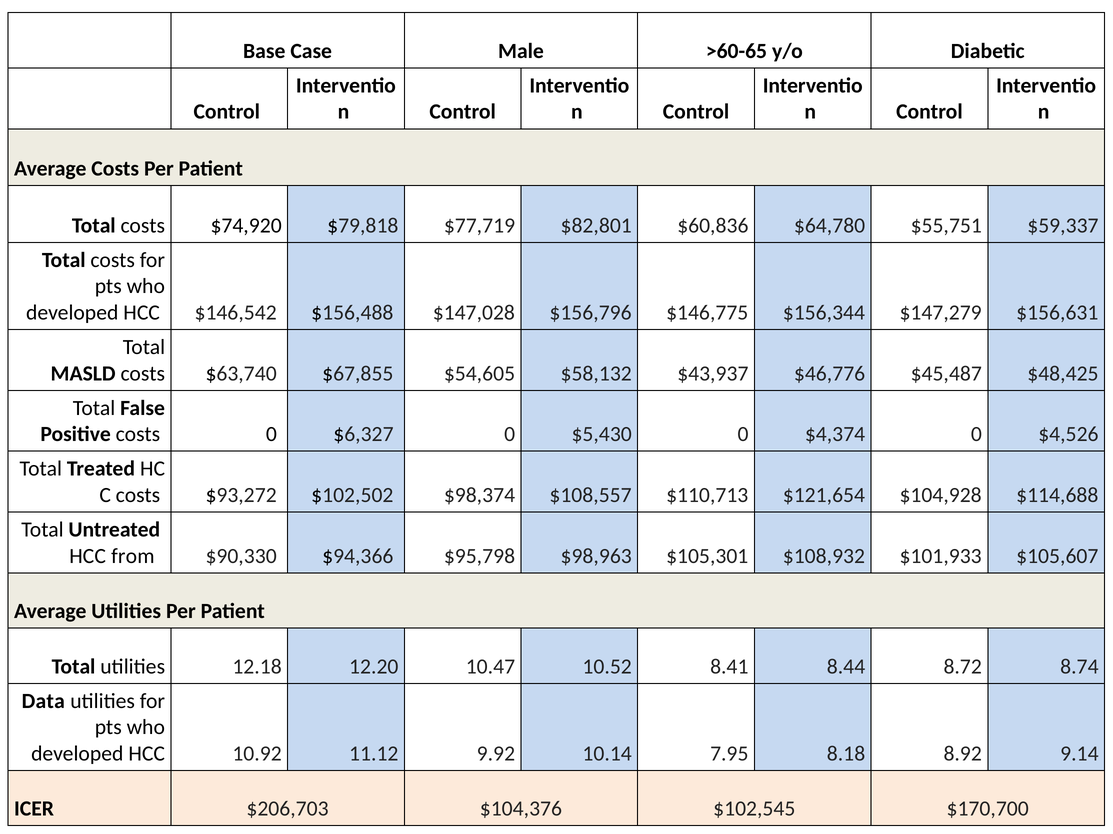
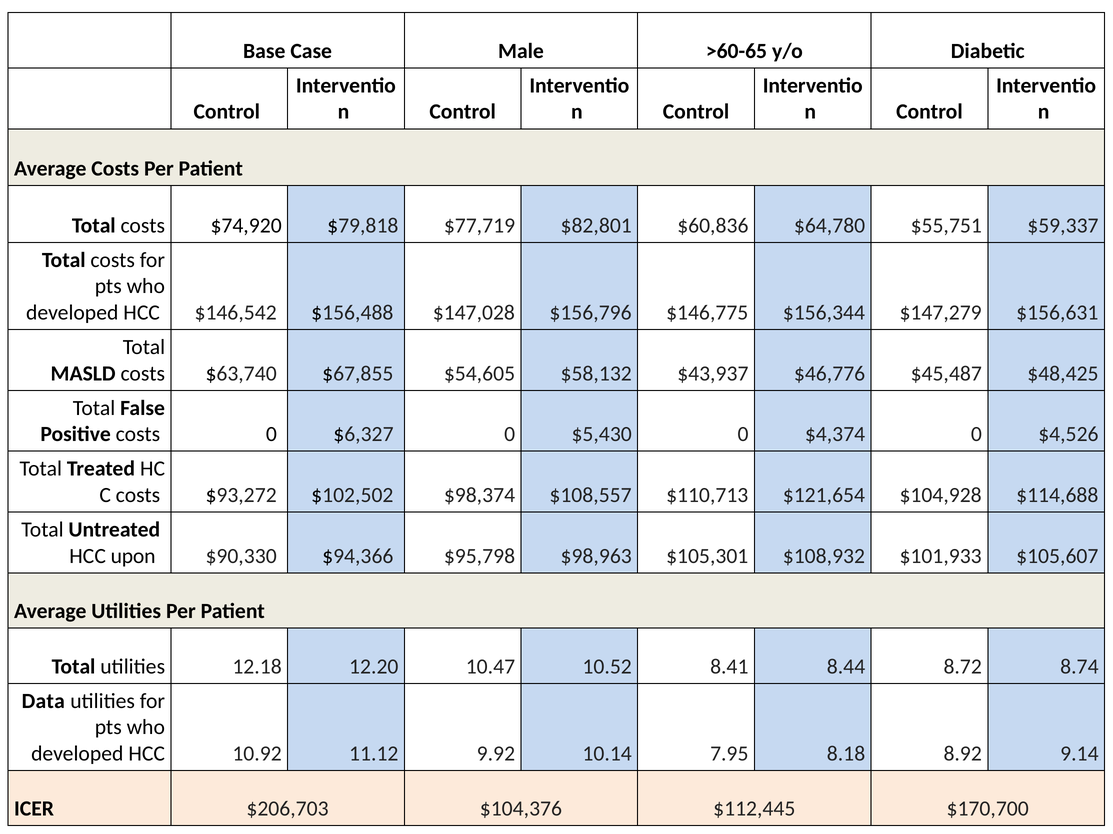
from: from -> upon
$102,545: $102,545 -> $112,445
